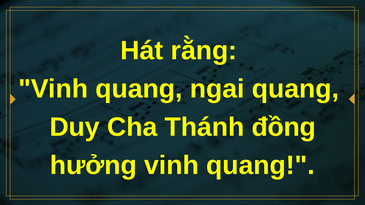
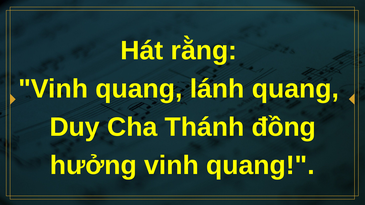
ngai: ngai -> lánh
